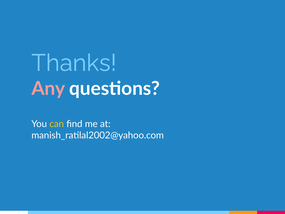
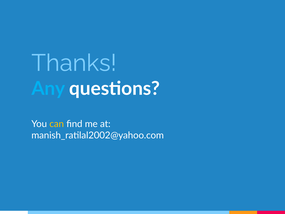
Any colour: pink -> light blue
